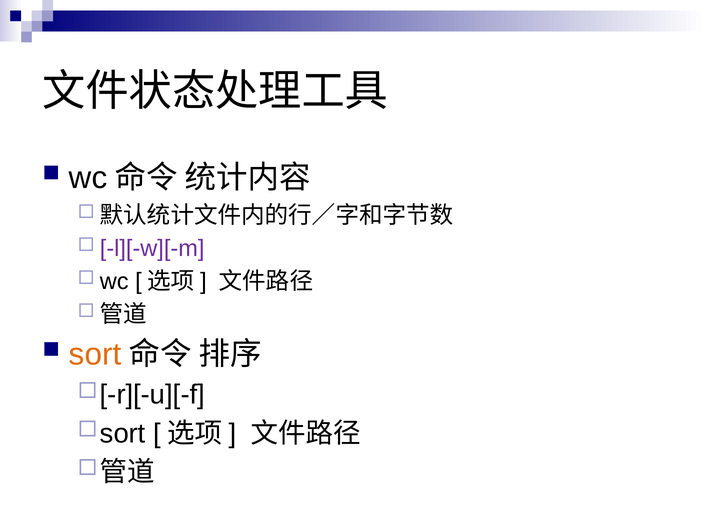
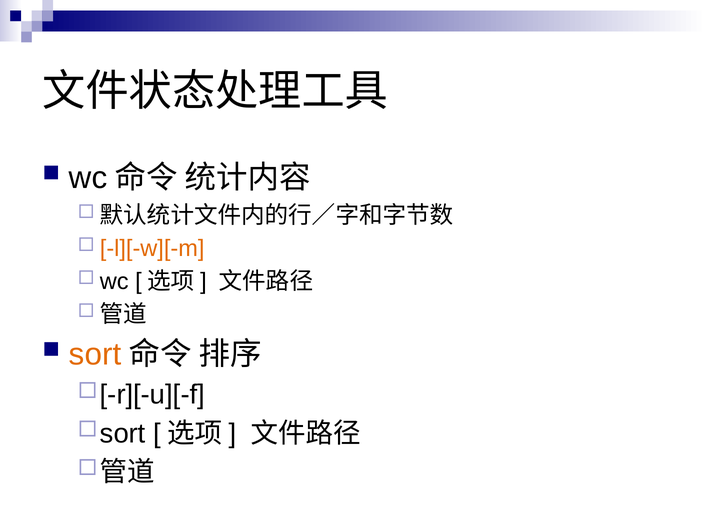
l][-w][-m colour: purple -> orange
